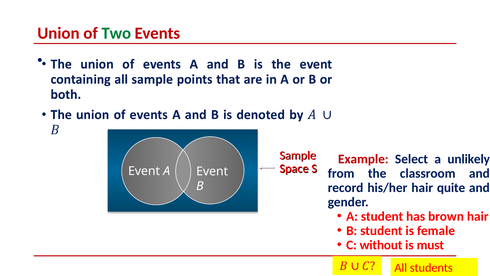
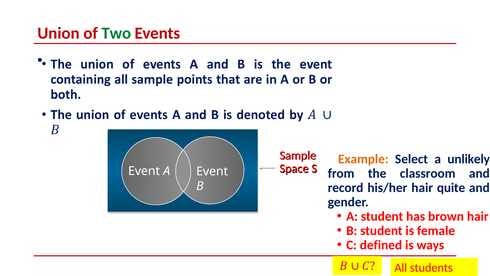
Example colour: red -> orange
without: without -> defined
must: must -> ways
